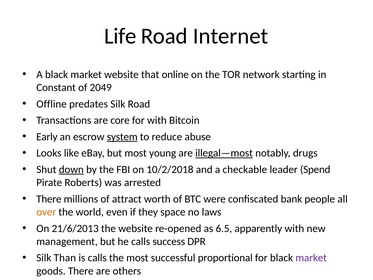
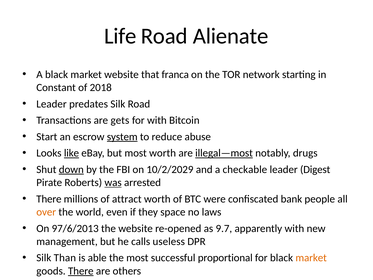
Internet: Internet -> Alienate
online: online -> franca
2049: 2049 -> 2018
Offline at (52, 104): Offline -> Leader
core: core -> gets
Early: Early -> Start
like underline: none -> present
most young: young -> worth
10/2/2018: 10/2/2018 -> 10/2/2029
Spend: Spend -> Digest
was underline: none -> present
21/6/2013: 21/6/2013 -> 97/6/2013
6.5: 6.5 -> 9.7
success: success -> useless
is calls: calls -> able
market at (311, 258) colour: purple -> orange
There at (81, 271) underline: none -> present
